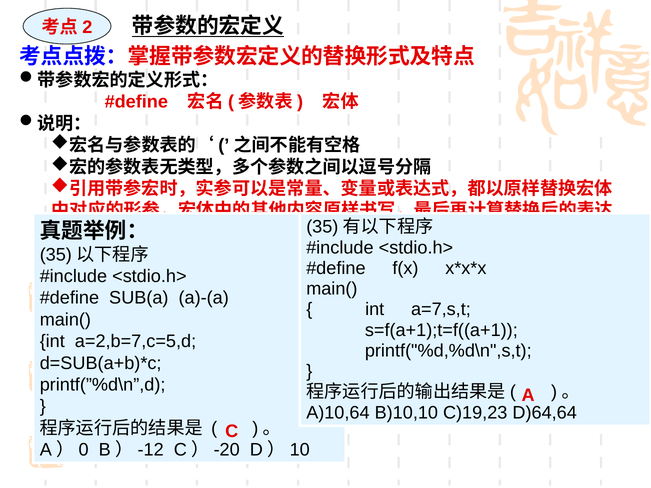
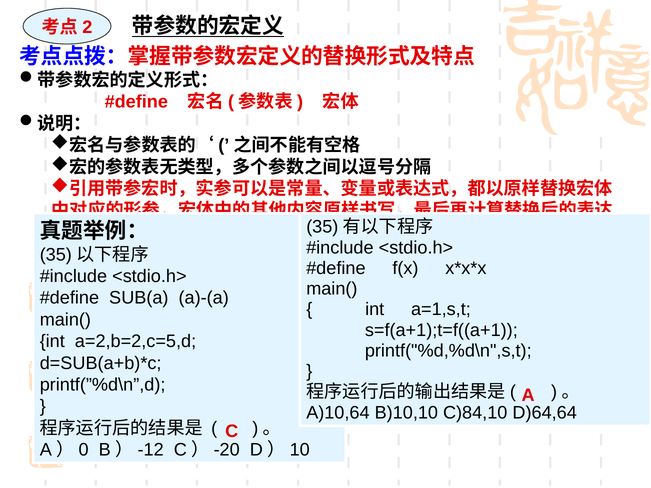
a=7,s,t: a=7,s,t -> a=1,s,t
a=2,b=7,c=5,d: a=2,b=7,c=5,d -> a=2,b=2,c=5,d
C)19,23: C)19,23 -> C)84,10
